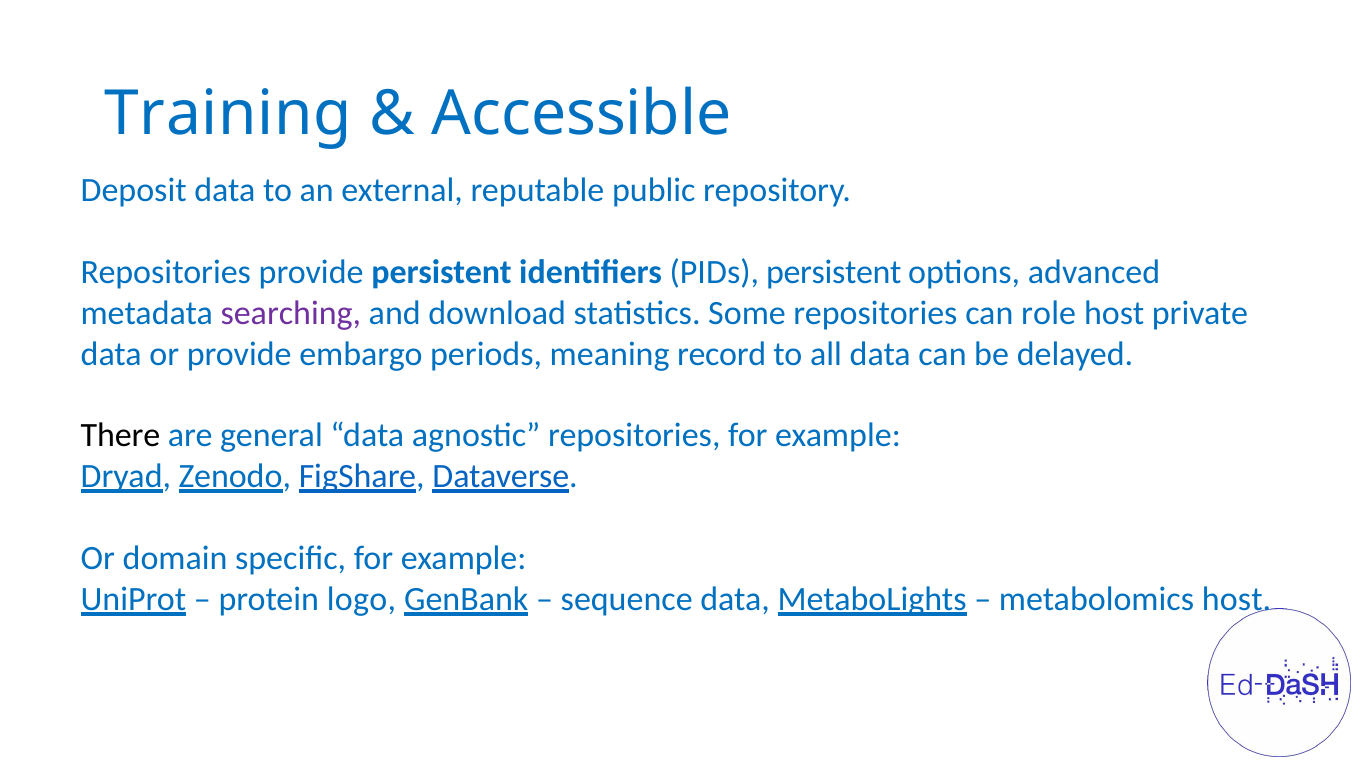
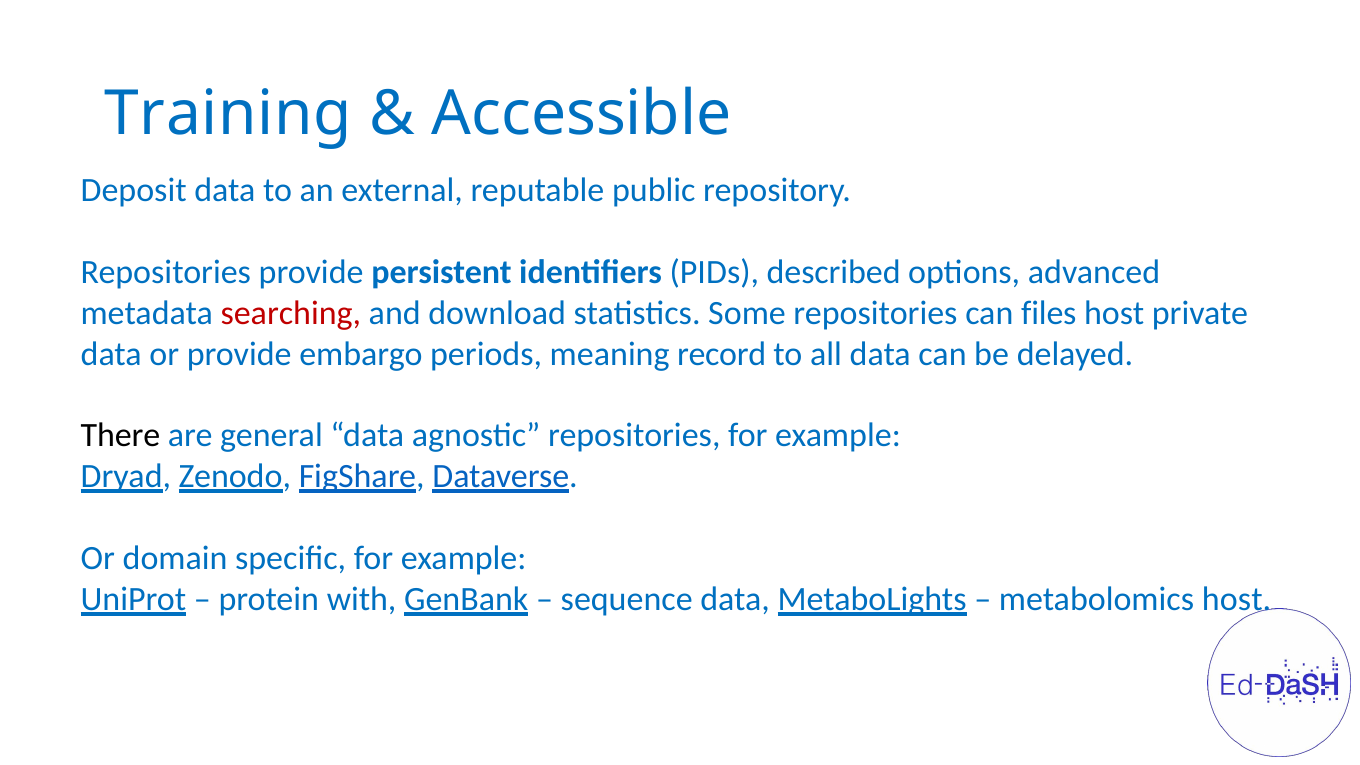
PIDs persistent: persistent -> described
searching colour: purple -> red
role: role -> files
logo: logo -> with
